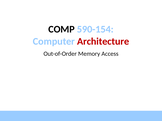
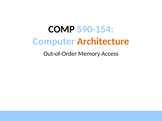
Architecture colour: red -> orange
